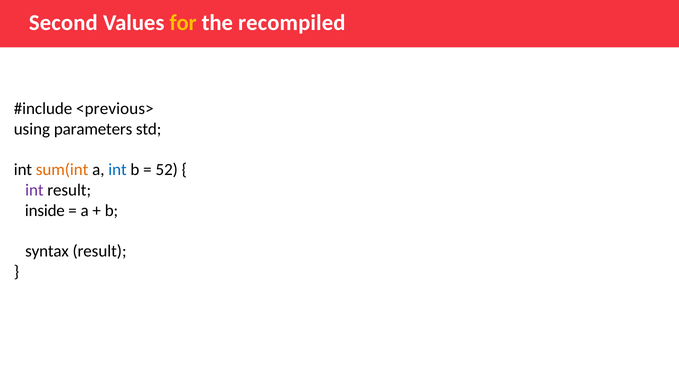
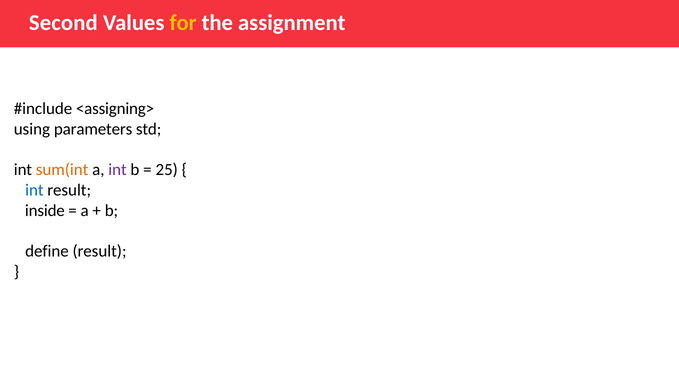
recompiled: recompiled -> assignment
<previous>: <previous> -> <assigning>
int at (118, 170) colour: blue -> purple
52: 52 -> 25
int at (34, 190) colour: purple -> blue
syntax: syntax -> define
